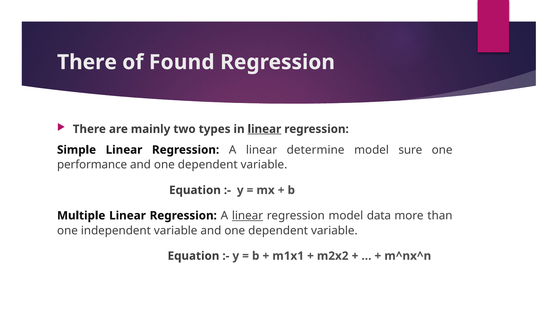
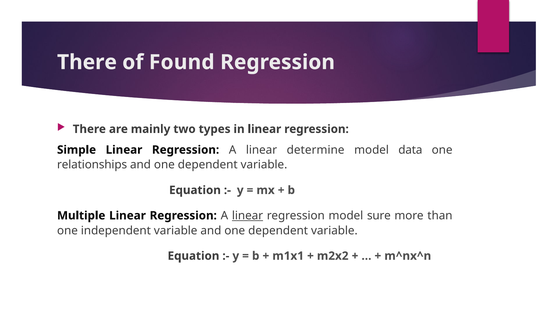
linear at (264, 129) underline: present -> none
sure: sure -> data
performance: performance -> relationships
data: data -> sure
